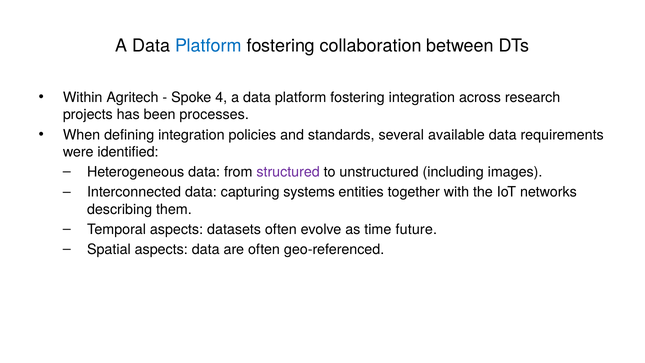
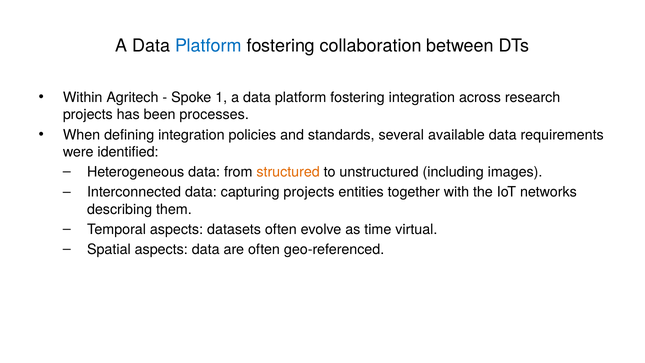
4: 4 -> 1
structured colour: purple -> orange
capturing systems: systems -> projects
future: future -> virtual
